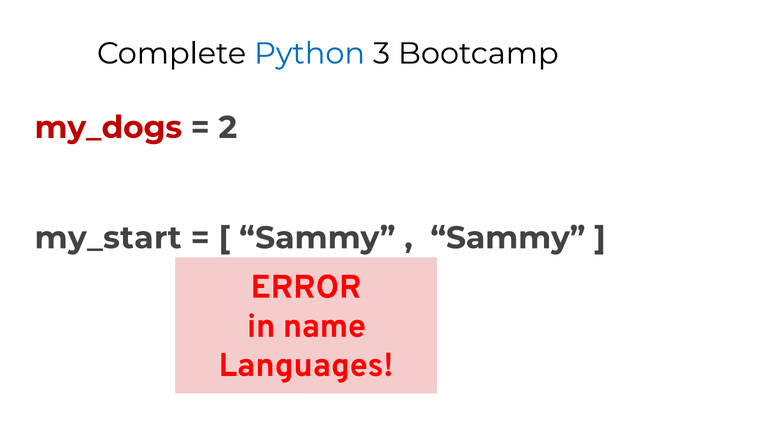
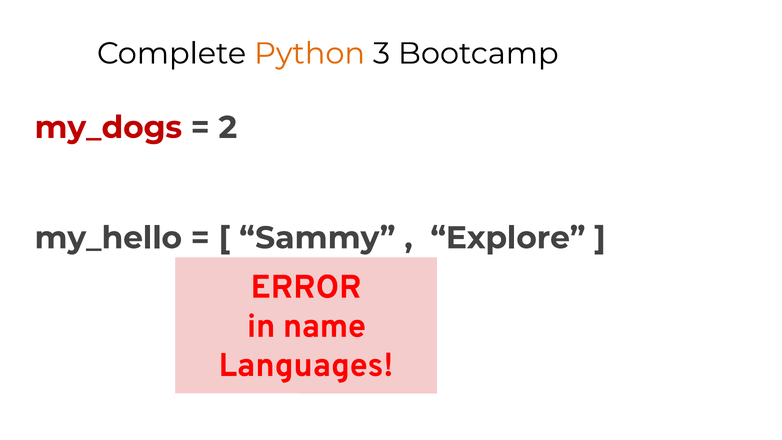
Python colour: blue -> orange
my_start: my_start -> my_hello
Sammy at (508, 238): Sammy -> Explore
